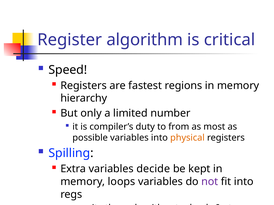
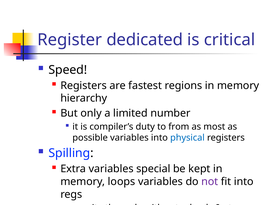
algorithm: algorithm -> dedicated
physical colour: orange -> blue
decide: decide -> special
